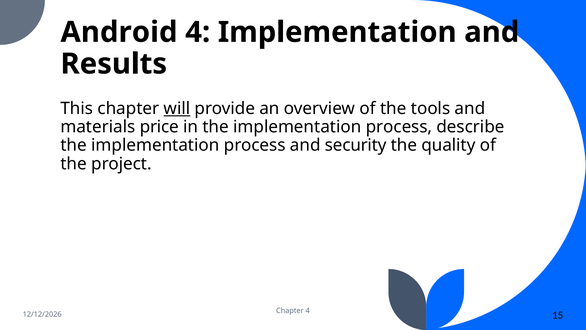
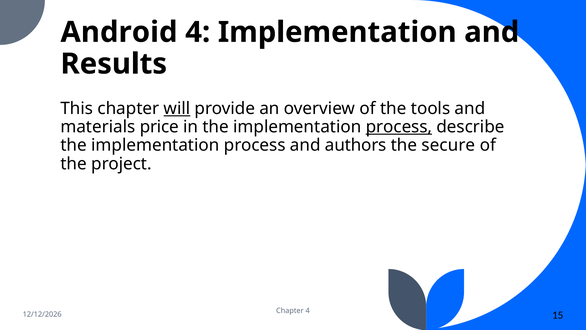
process at (399, 127) underline: none -> present
security: security -> authors
quality: quality -> secure
